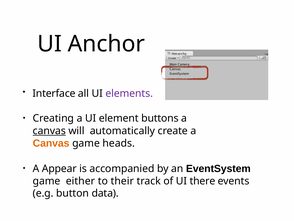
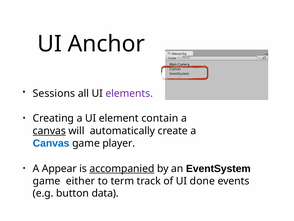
Interface: Interface -> Sessions
buttons: buttons -> contain
Canvas at (51, 143) colour: orange -> blue
heads: heads -> player
accompanied underline: none -> present
their: their -> term
there: there -> done
